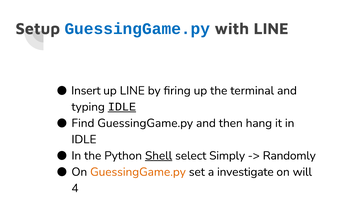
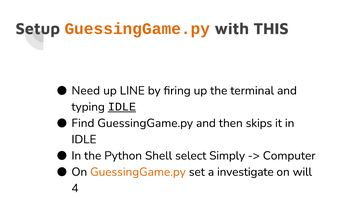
GuessingGame.py at (137, 29) colour: blue -> orange
with LINE: LINE -> THIS
Insert: Insert -> Need
hang: hang -> skips
Shell underline: present -> none
Randomly: Randomly -> Computer
